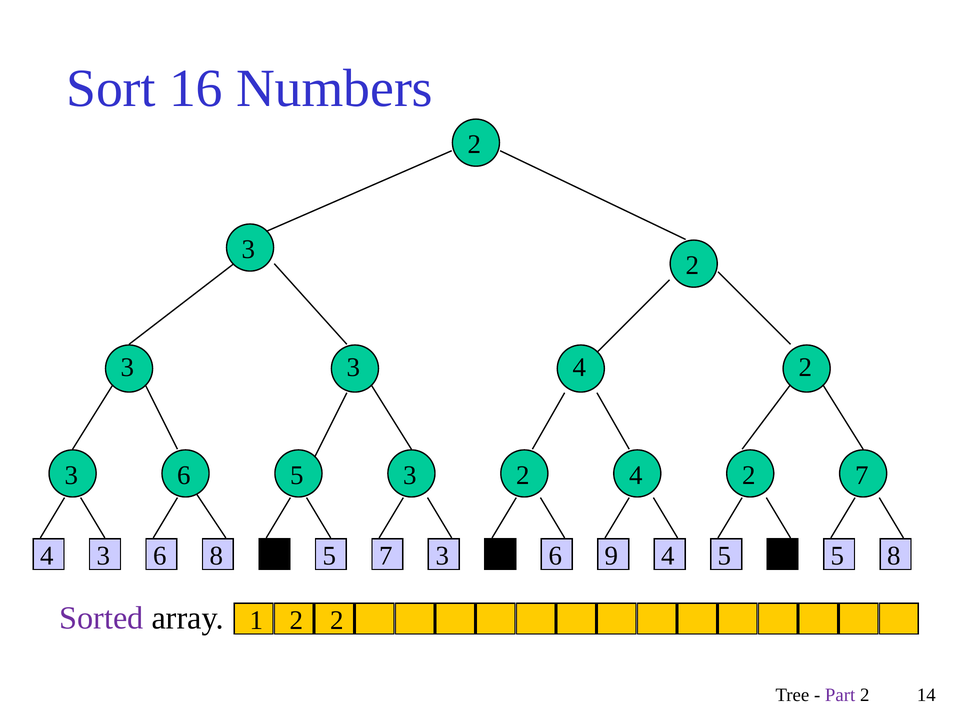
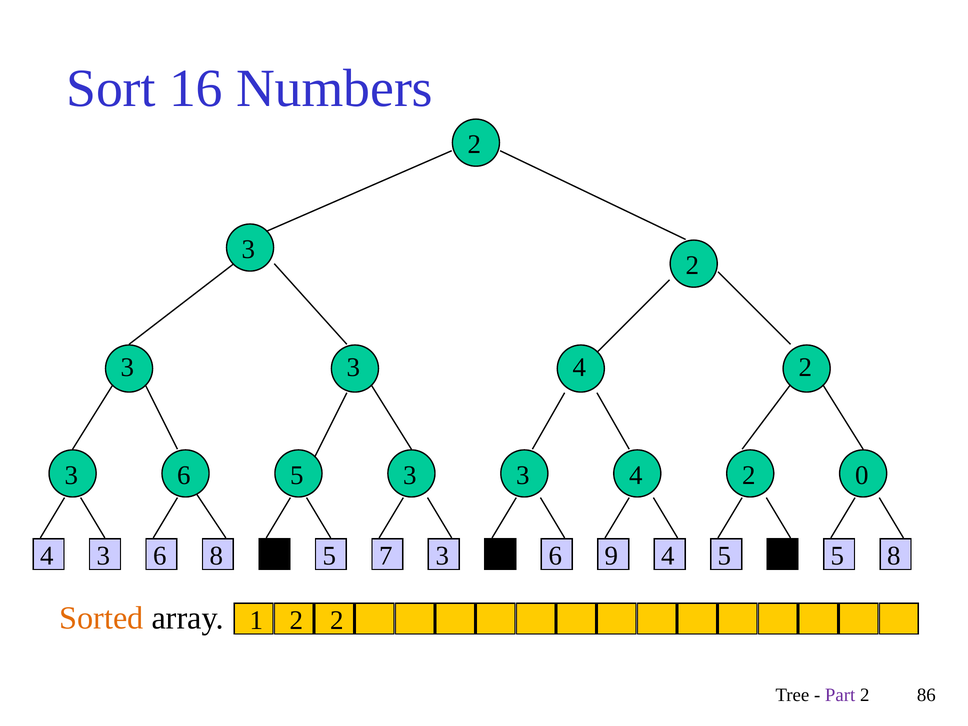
5 3 2: 2 -> 3
2 7: 7 -> 0
Sorted colour: purple -> orange
14: 14 -> 86
